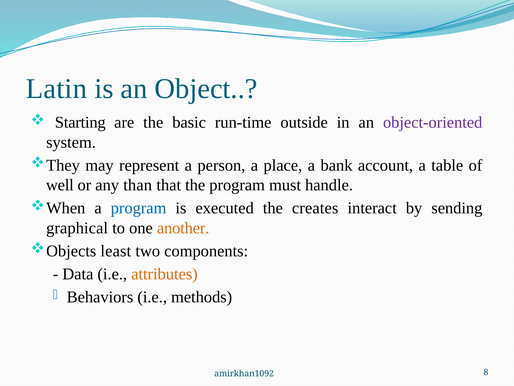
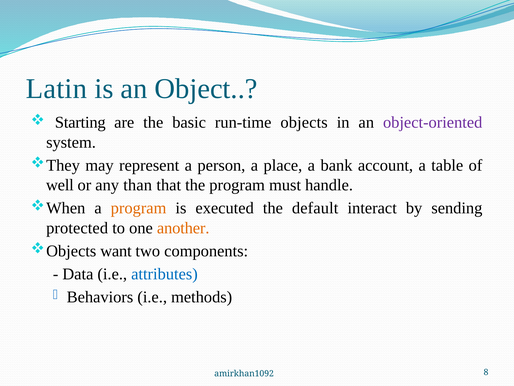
outside: outside -> objects
program at (139, 208) colour: blue -> orange
creates: creates -> default
graphical: graphical -> protected
least: least -> want
attributes colour: orange -> blue
